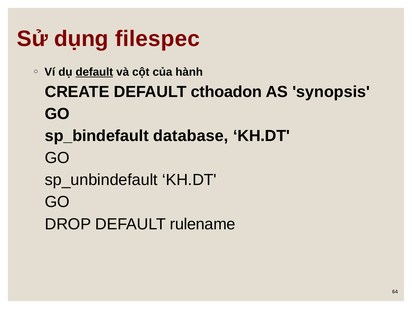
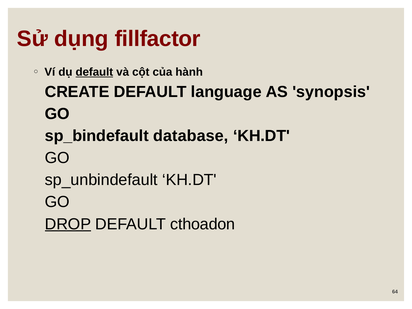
filespec: filespec -> fillfactor
cthoadon: cthoadon -> language
DROP underline: none -> present
rulename: rulename -> cthoadon
